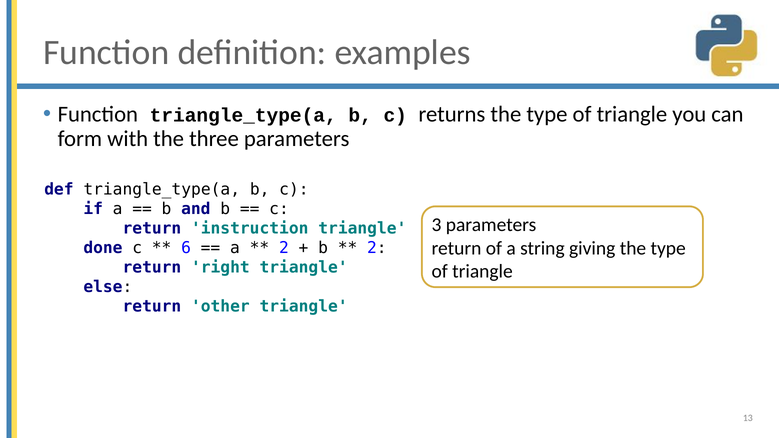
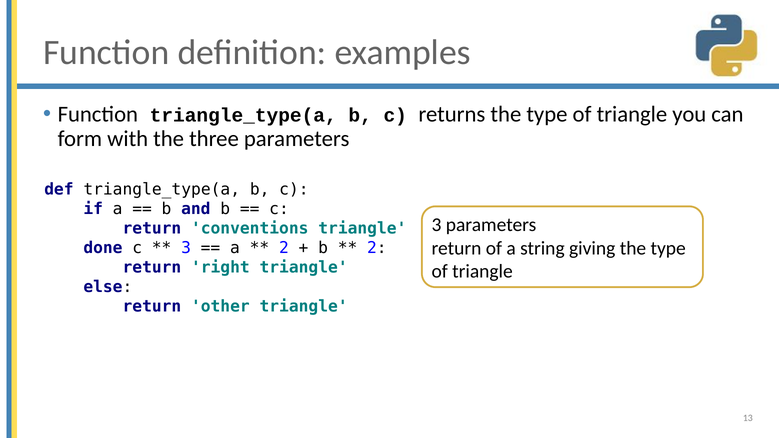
instruction: instruction -> conventions
6 at (186, 248): 6 -> 3
